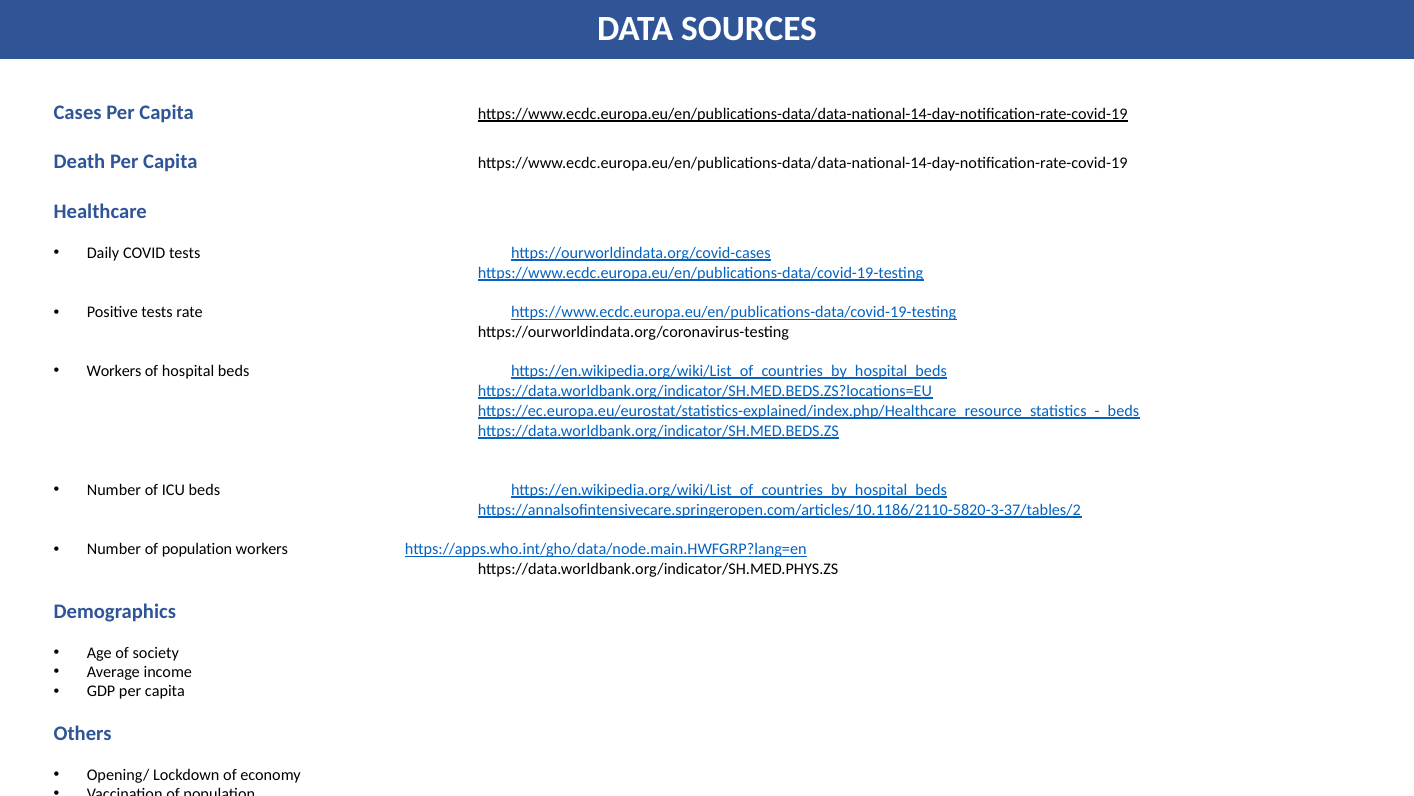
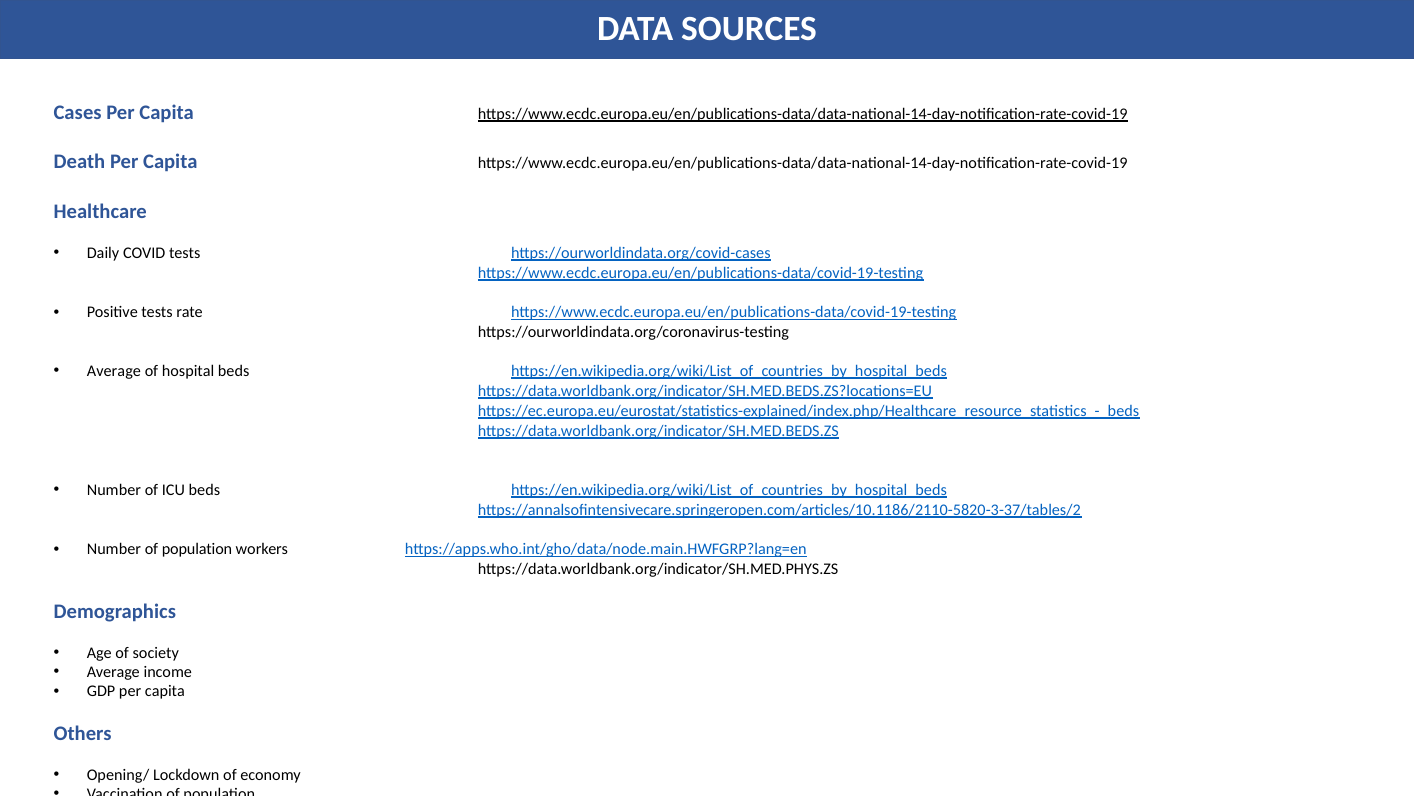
Workers at (114, 371): Workers -> Average
